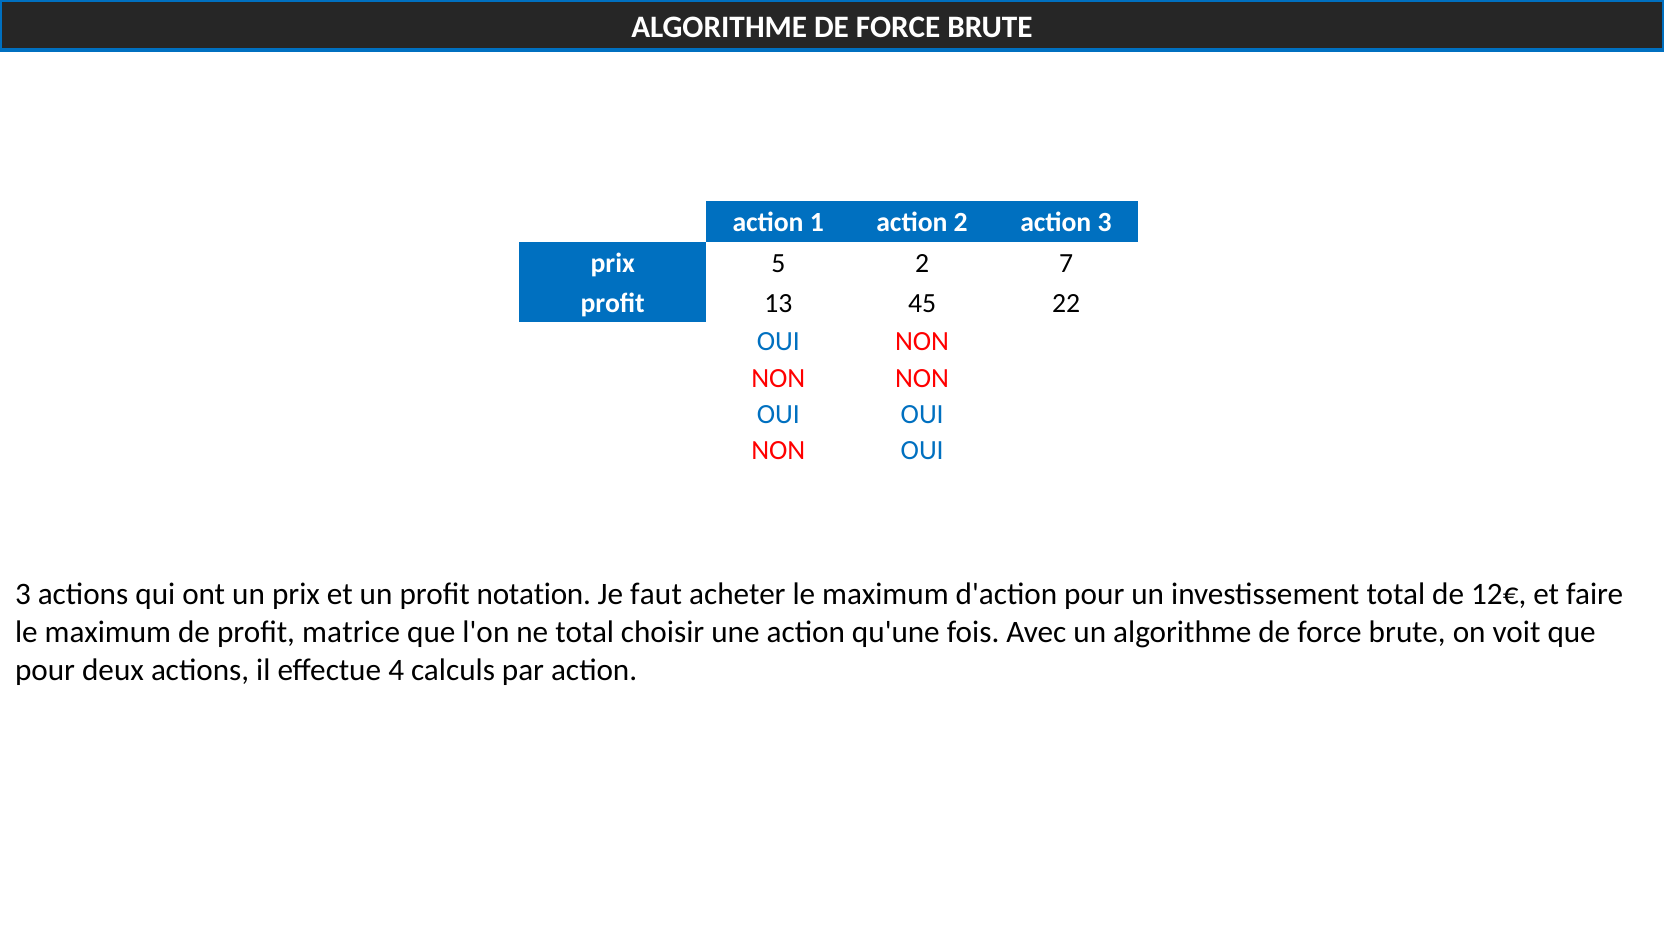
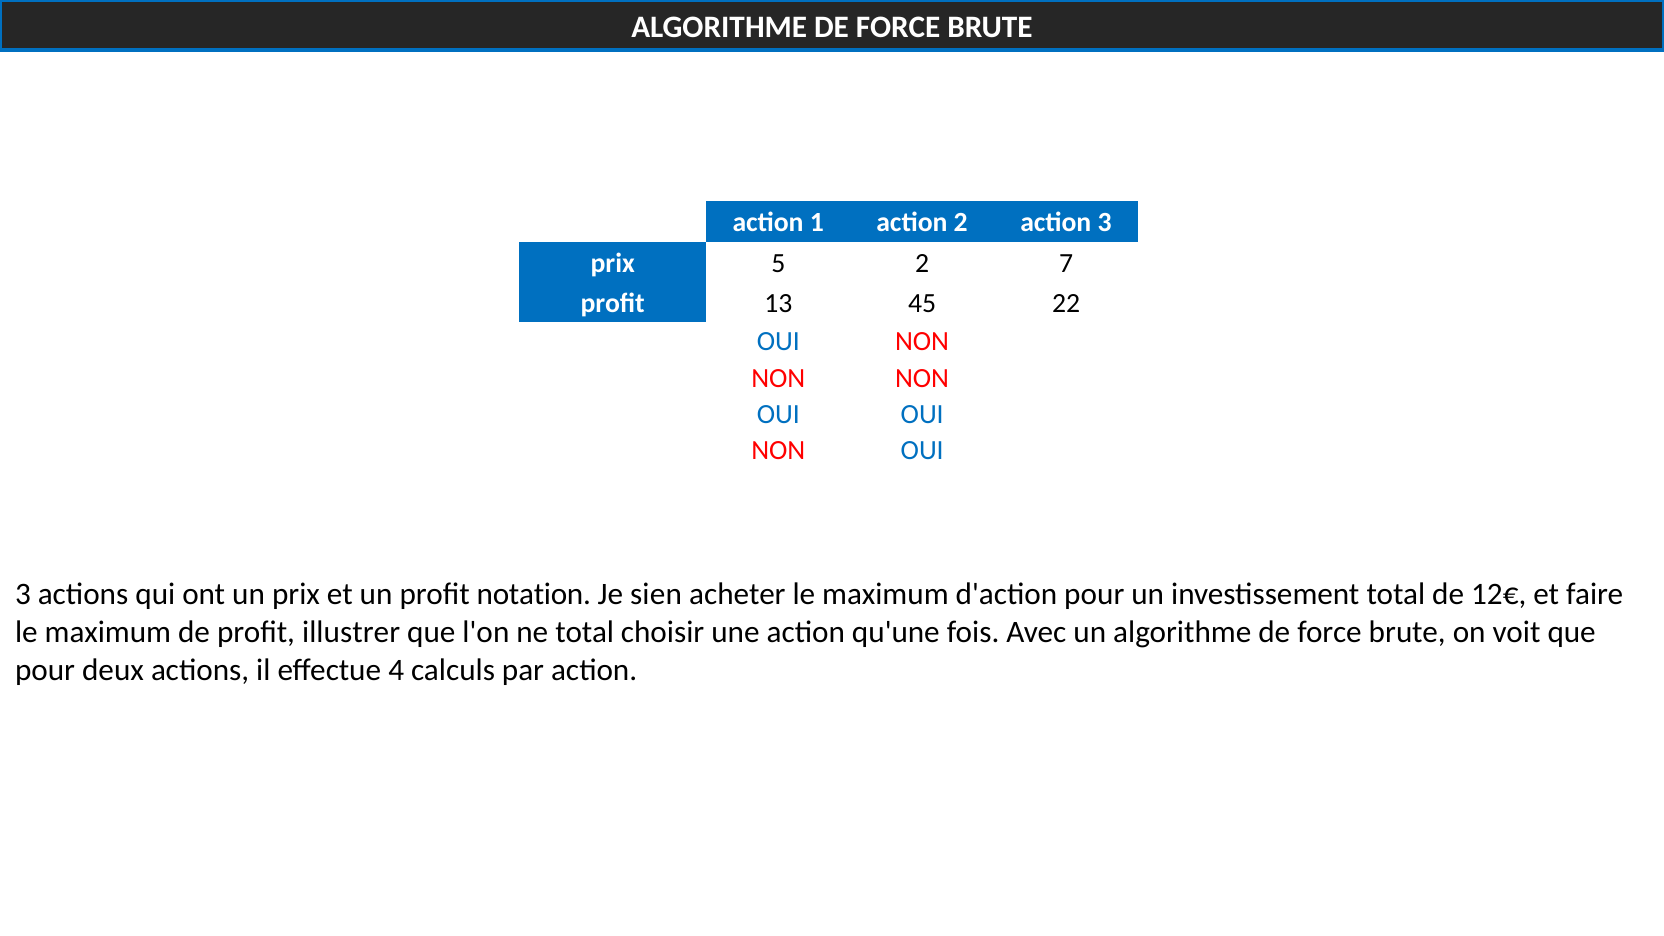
faut: faut -> sien
matrice: matrice -> illustrer
